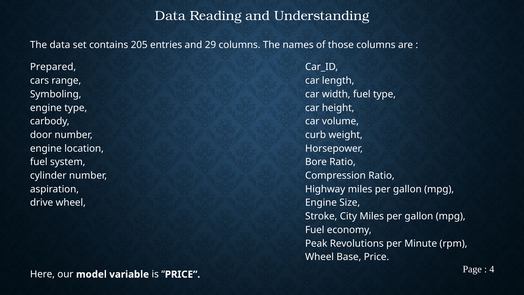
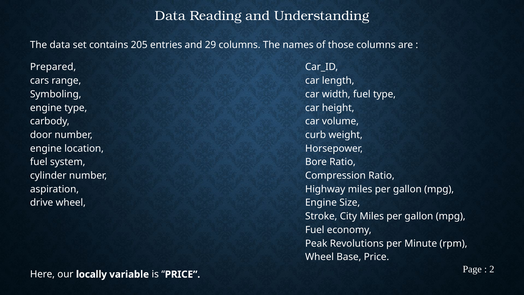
4: 4 -> 2
model: model -> locally
